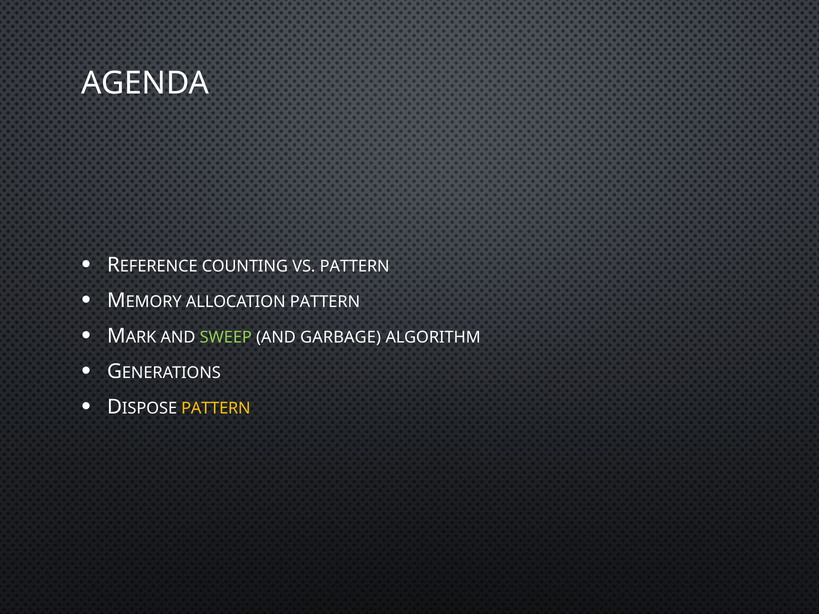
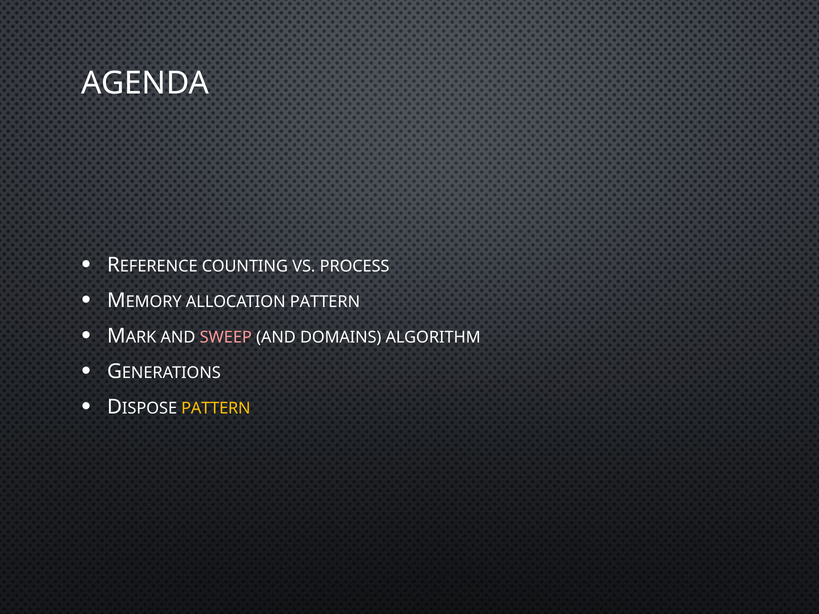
VS PATTERN: PATTERN -> PROCESS
SWEEP colour: light green -> pink
GARBAGE: GARBAGE -> DOMAINS
